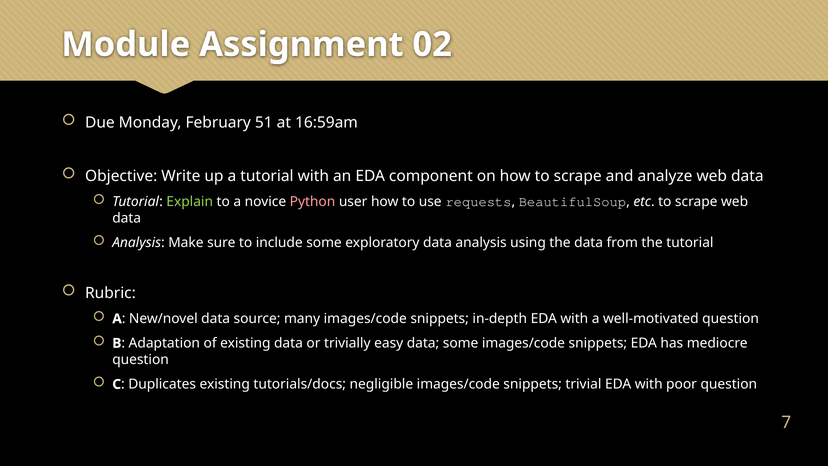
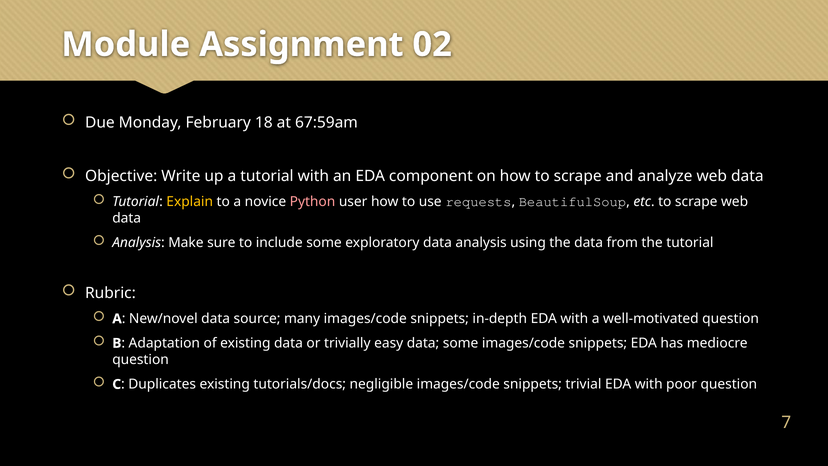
51: 51 -> 18
16:59am: 16:59am -> 67:59am
Explain colour: light green -> yellow
